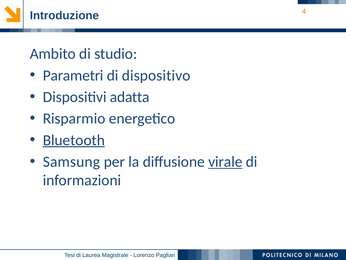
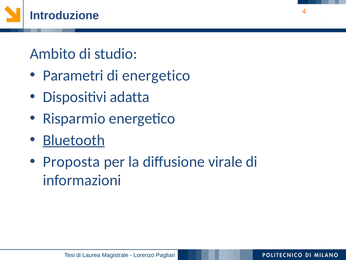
di dispositivo: dispositivo -> energetico
Samsung: Samsung -> Proposta
virale underline: present -> none
